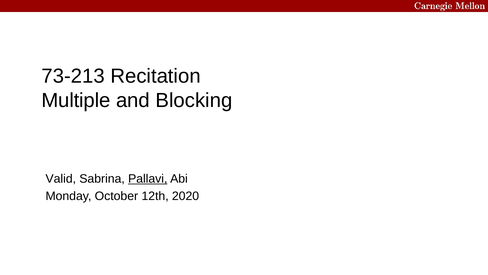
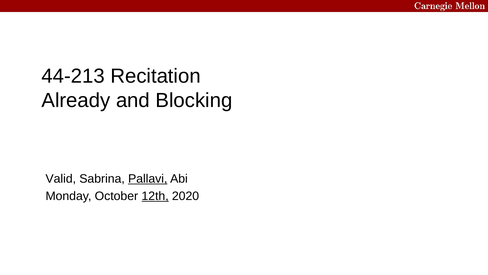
73-213: 73-213 -> 44-213
Multiple: Multiple -> Already
12th underline: none -> present
